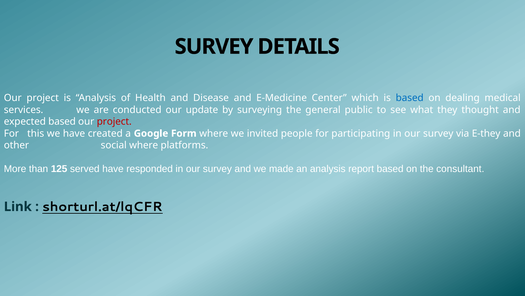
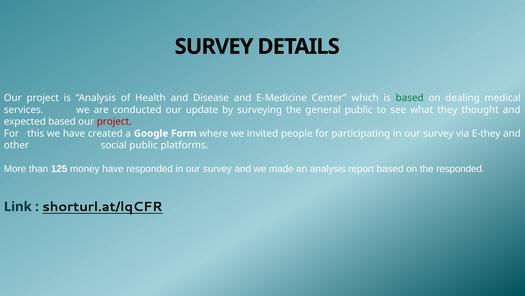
based at (410, 98) colour: blue -> green
social where: where -> public
served: served -> money
the consultant: consultant -> responded
